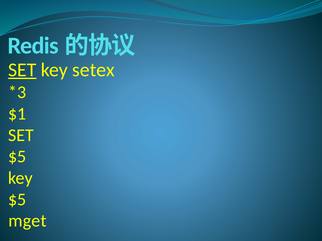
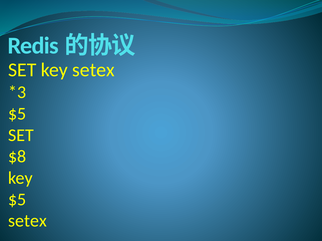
SET at (22, 70) underline: present -> none
$1 at (17, 114): $1 -> $5
$5 at (17, 157): $5 -> $8
mget at (27, 221): mget -> setex
